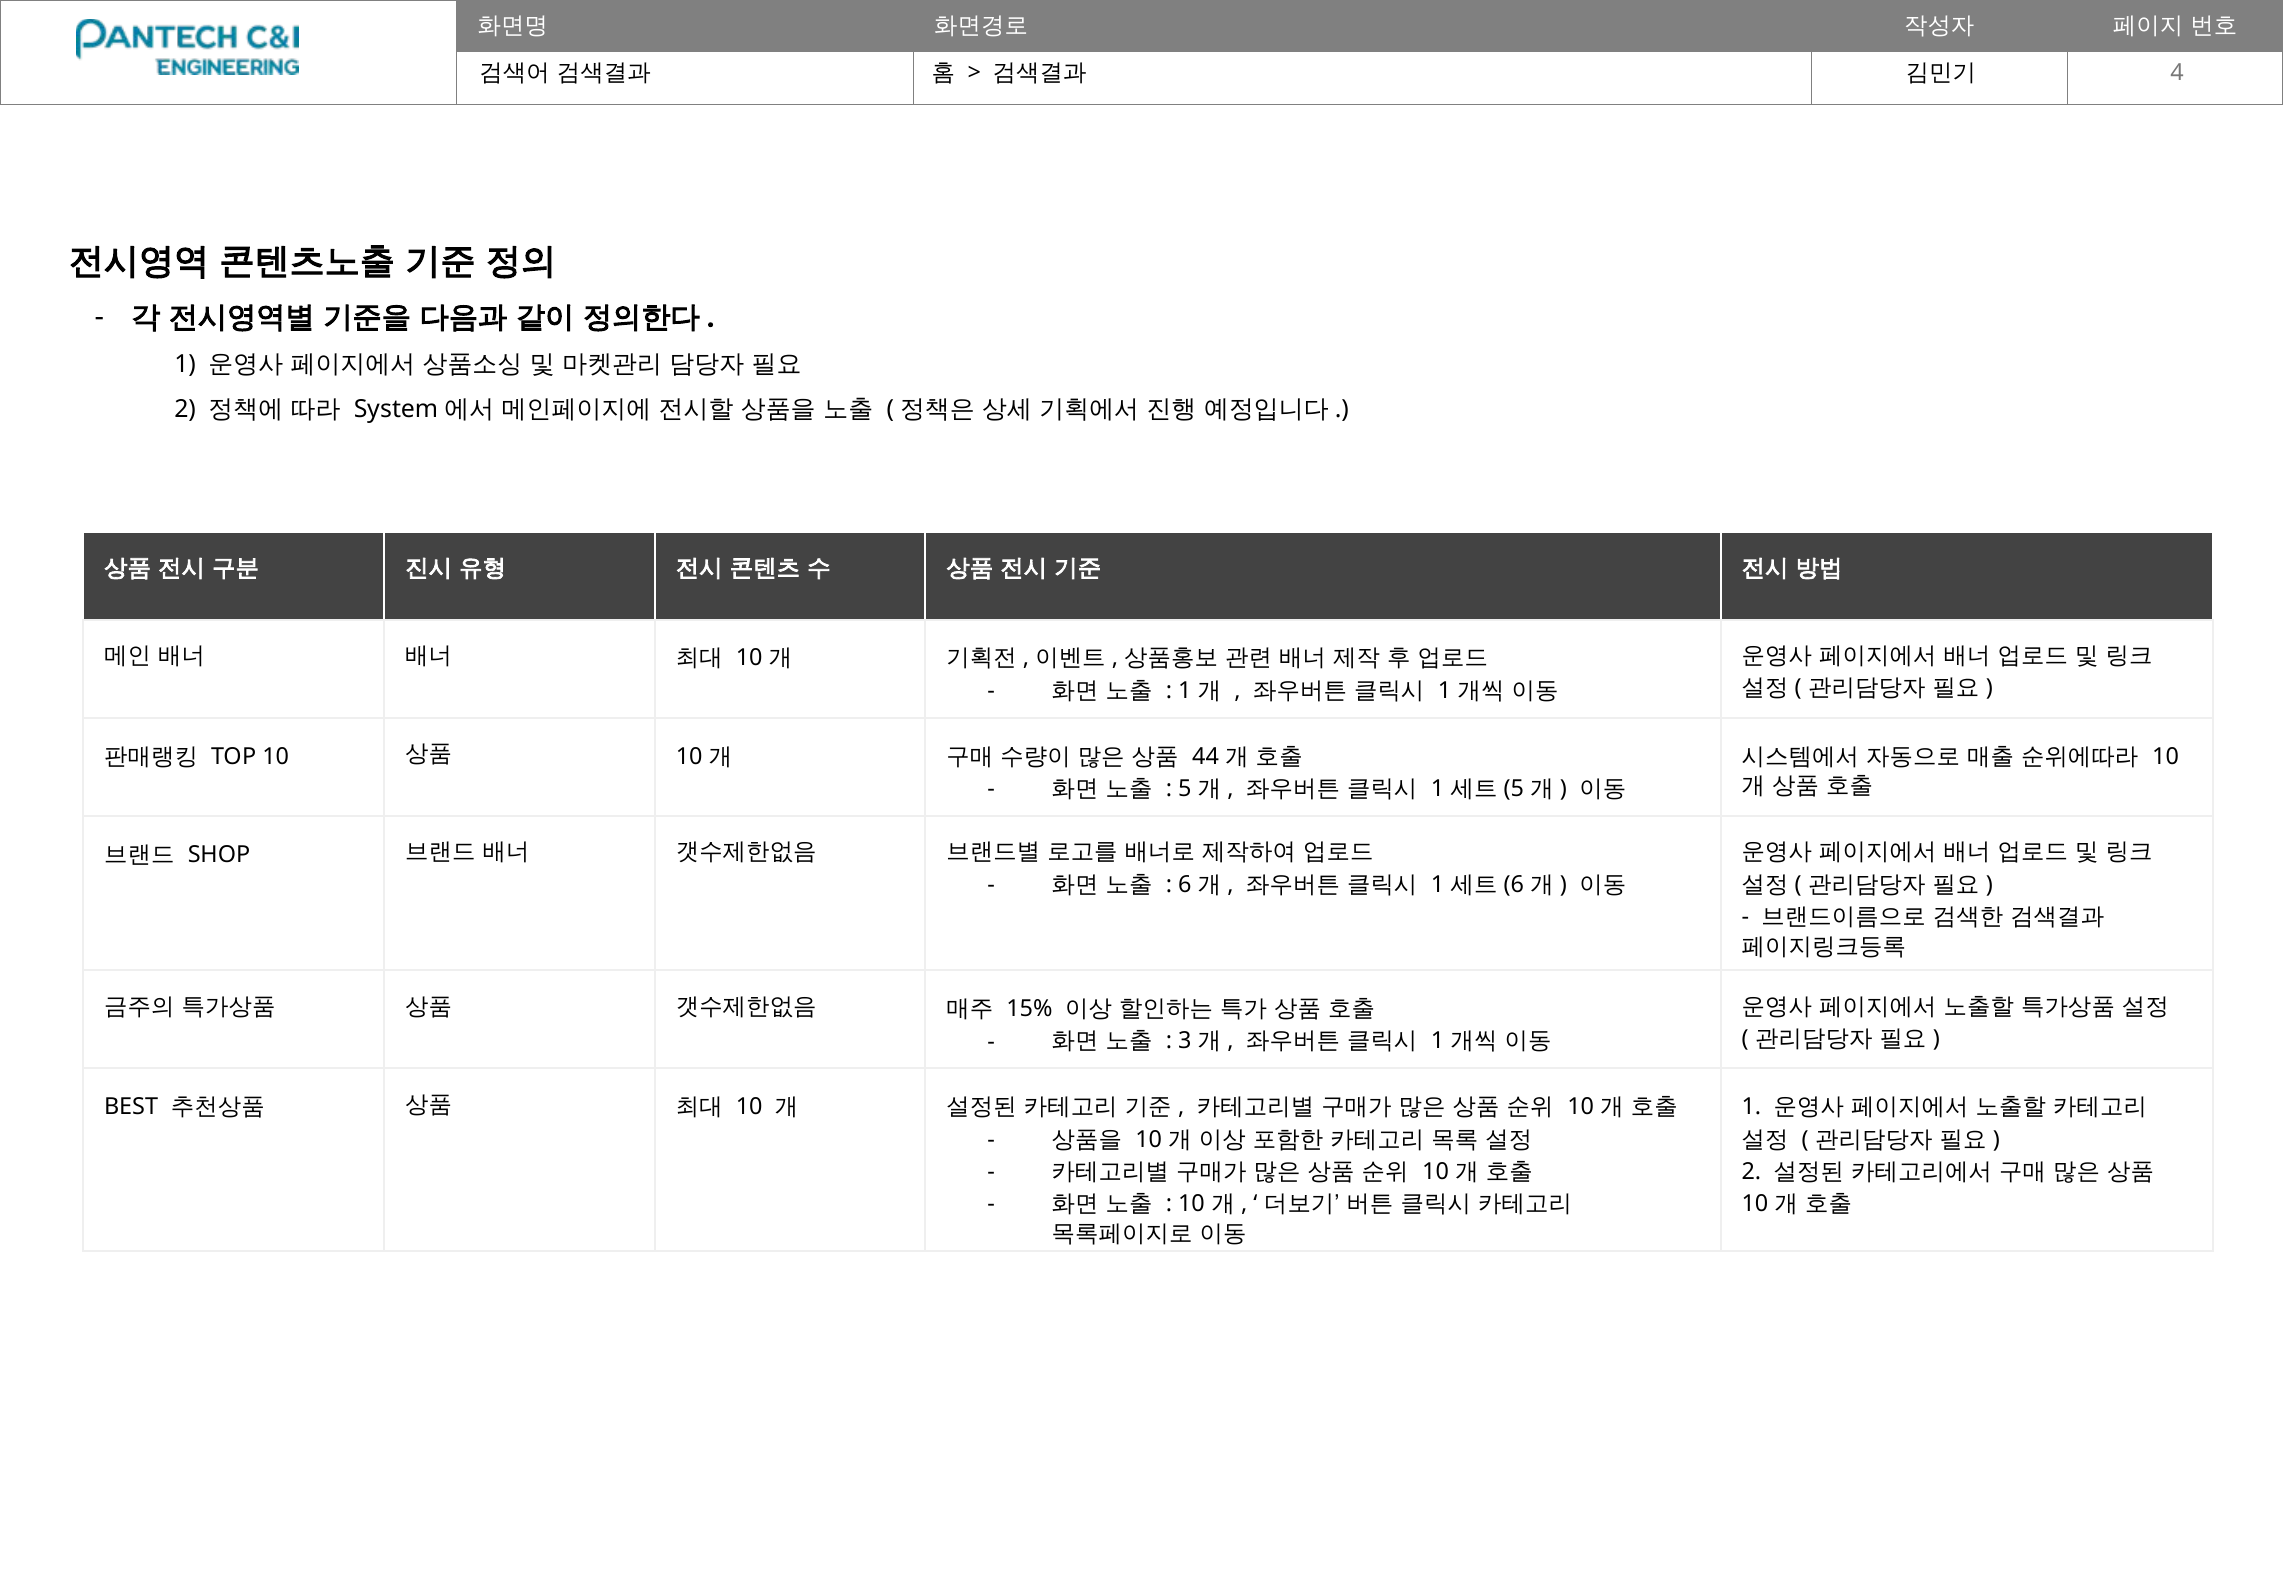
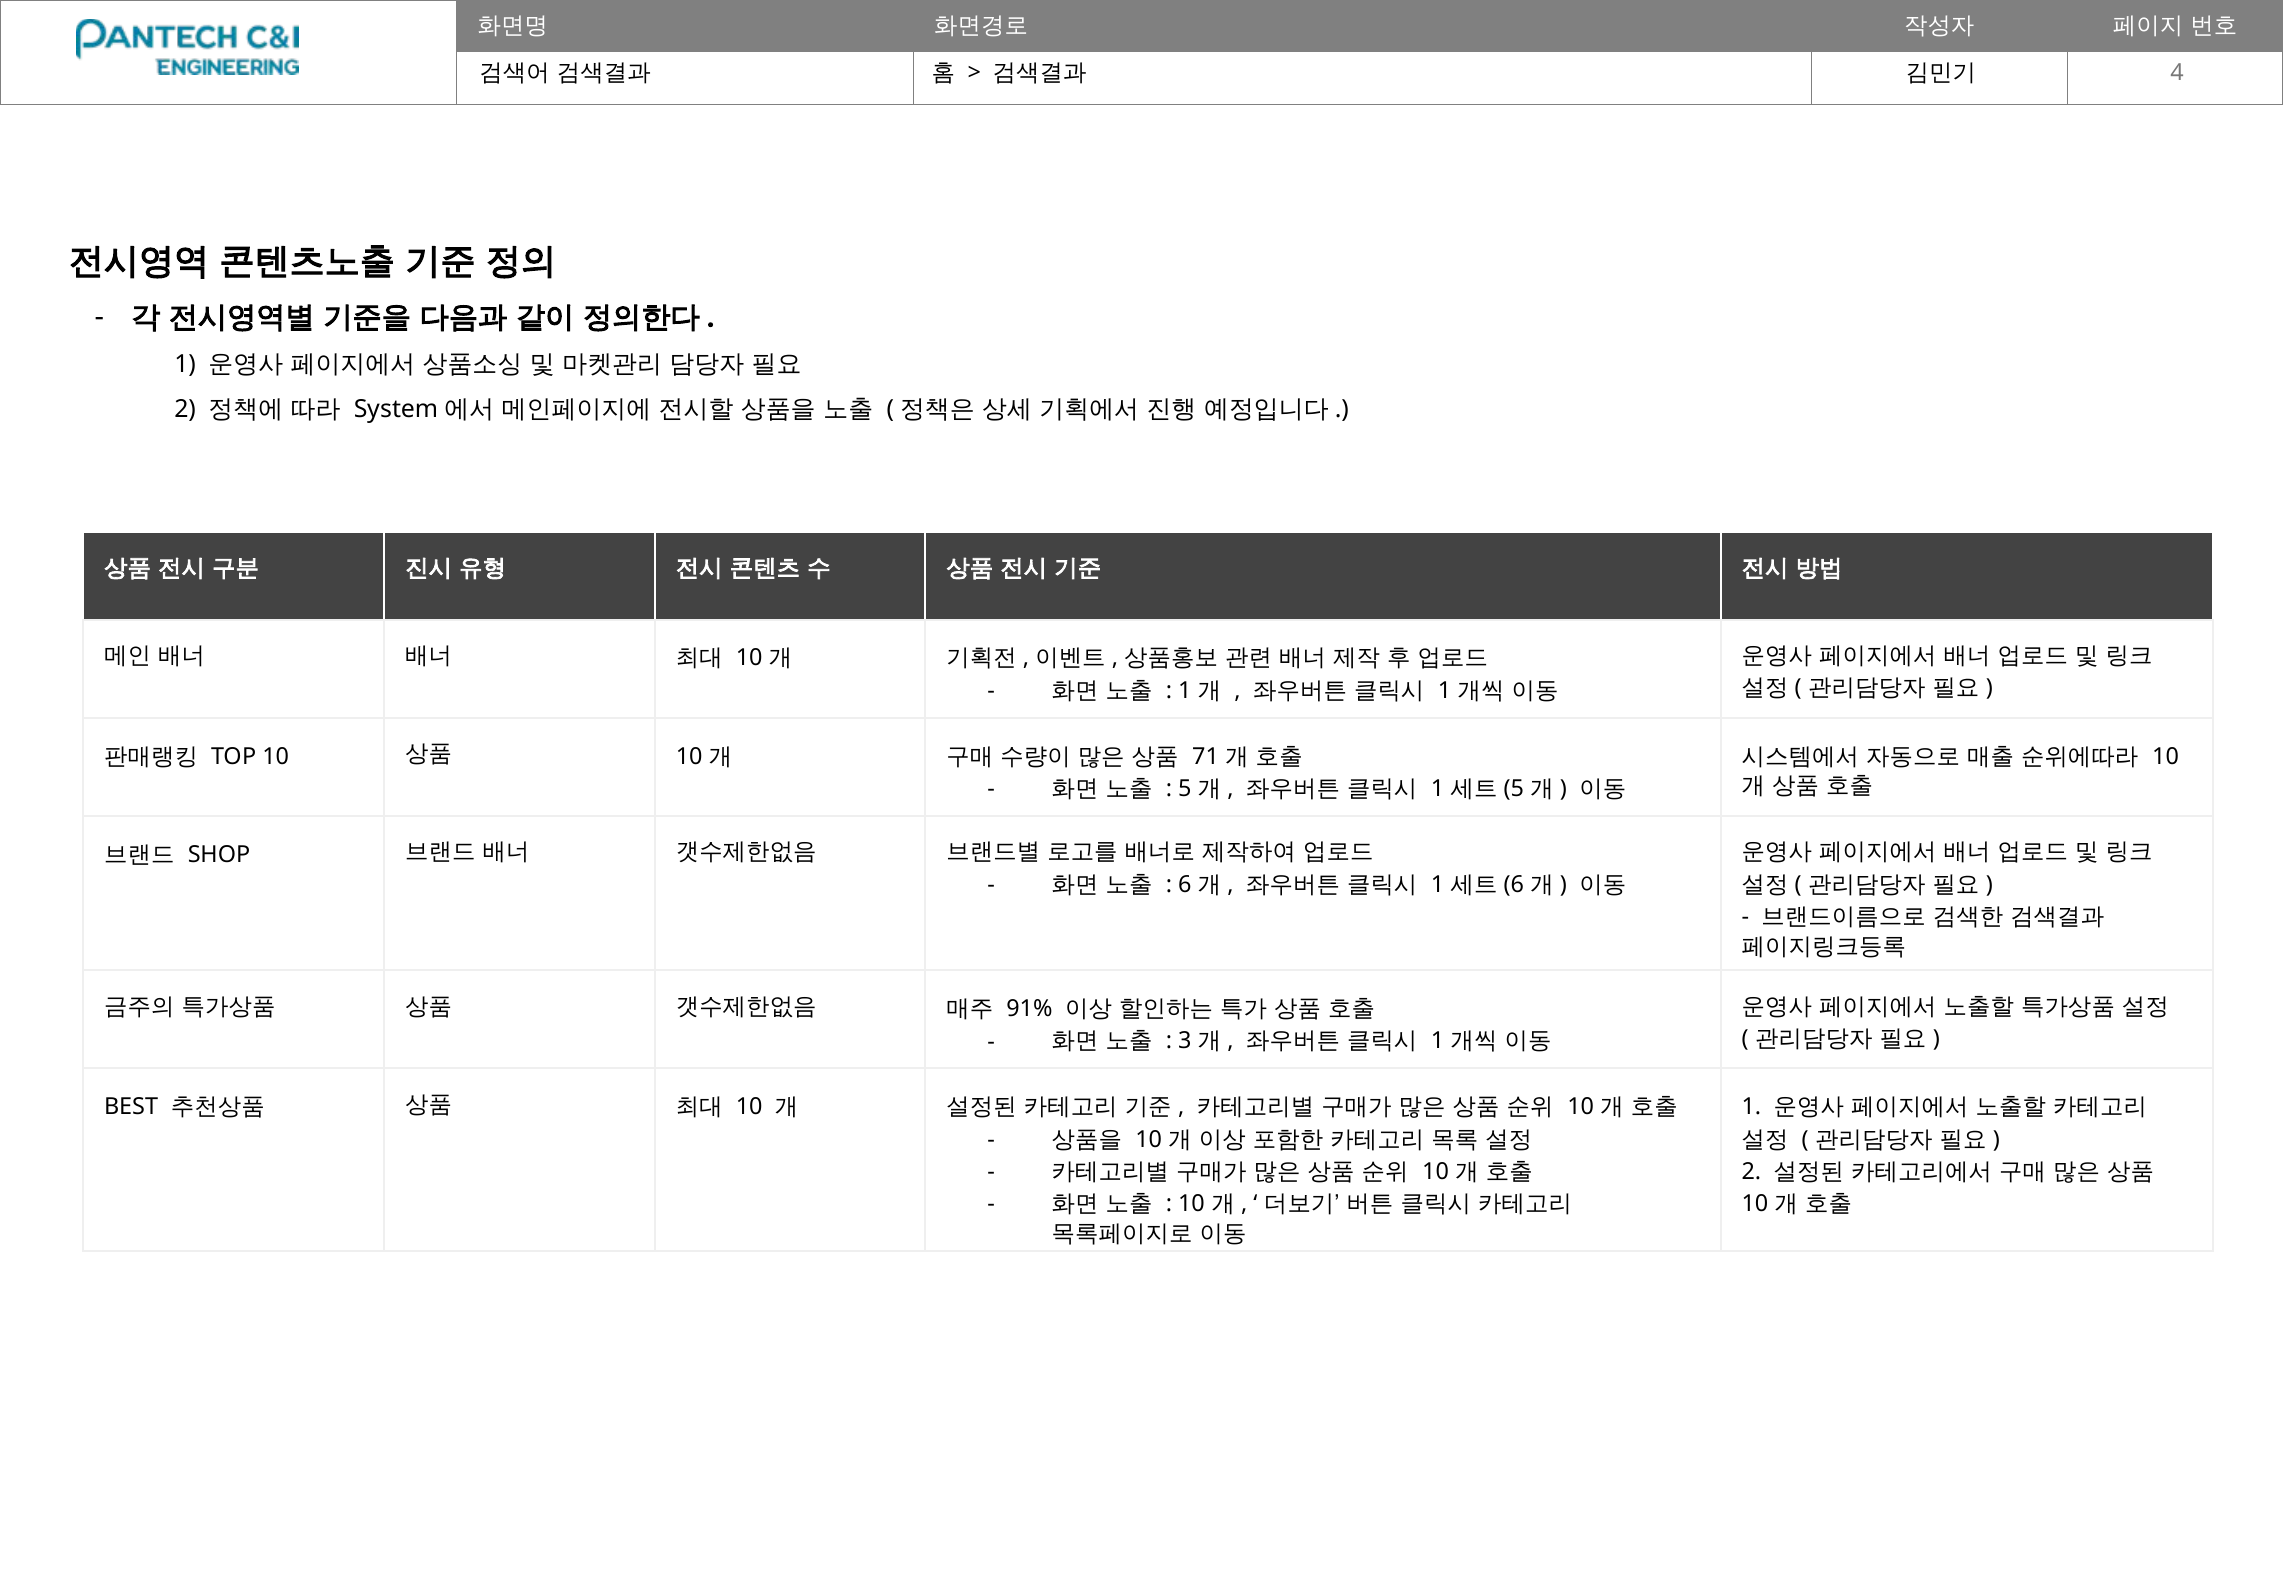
44: 44 -> 71
15%: 15% -> 91%
